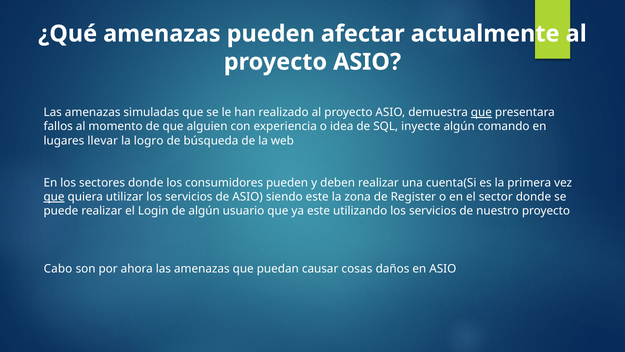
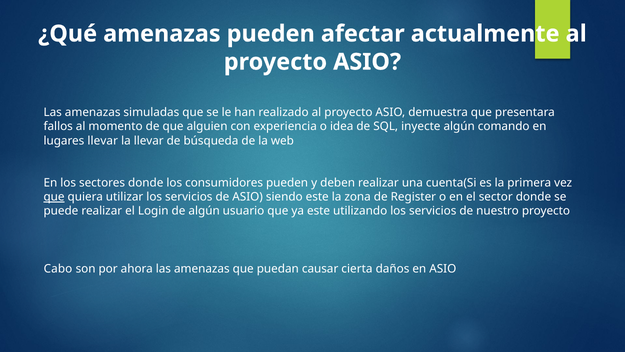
que at (481, 112) underline: present -> none
la logro: logro -> llevar
cosas: cosas -> cierta
